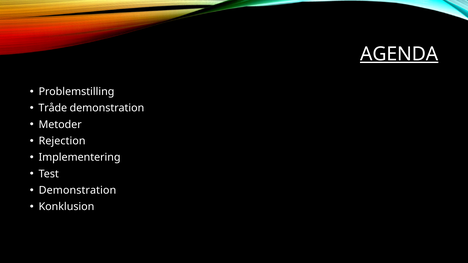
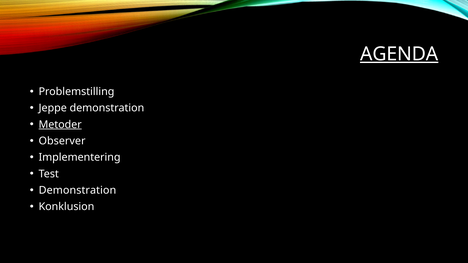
Tråde: Tråde -> Jeppe
Metoder underline: none -> present
Rejection: Rejection -> Observer
